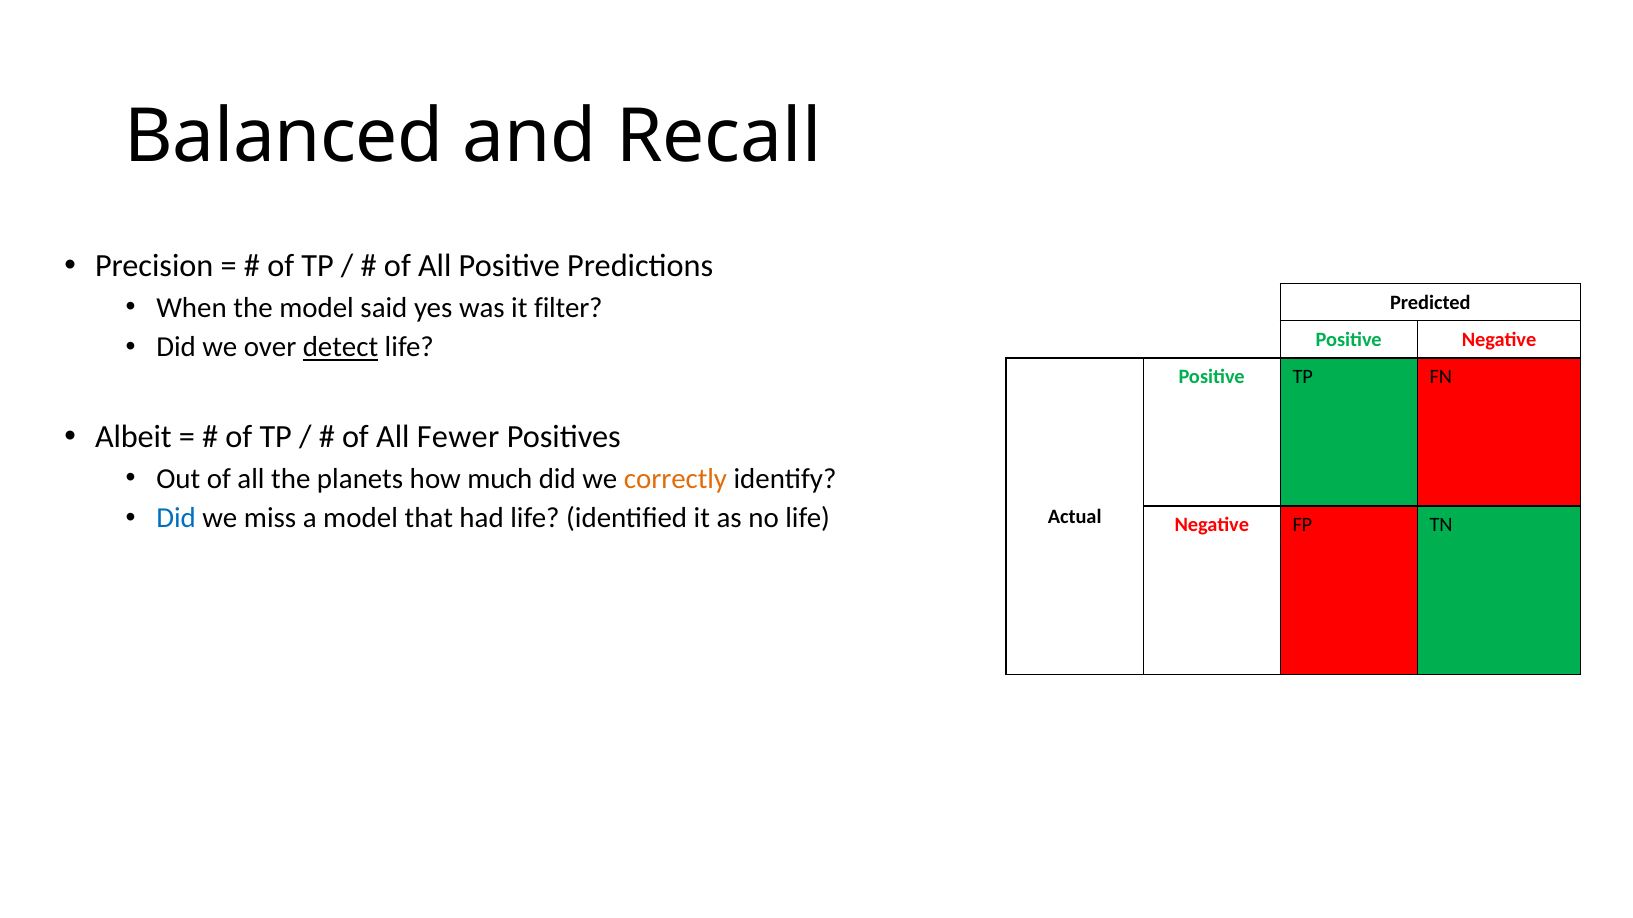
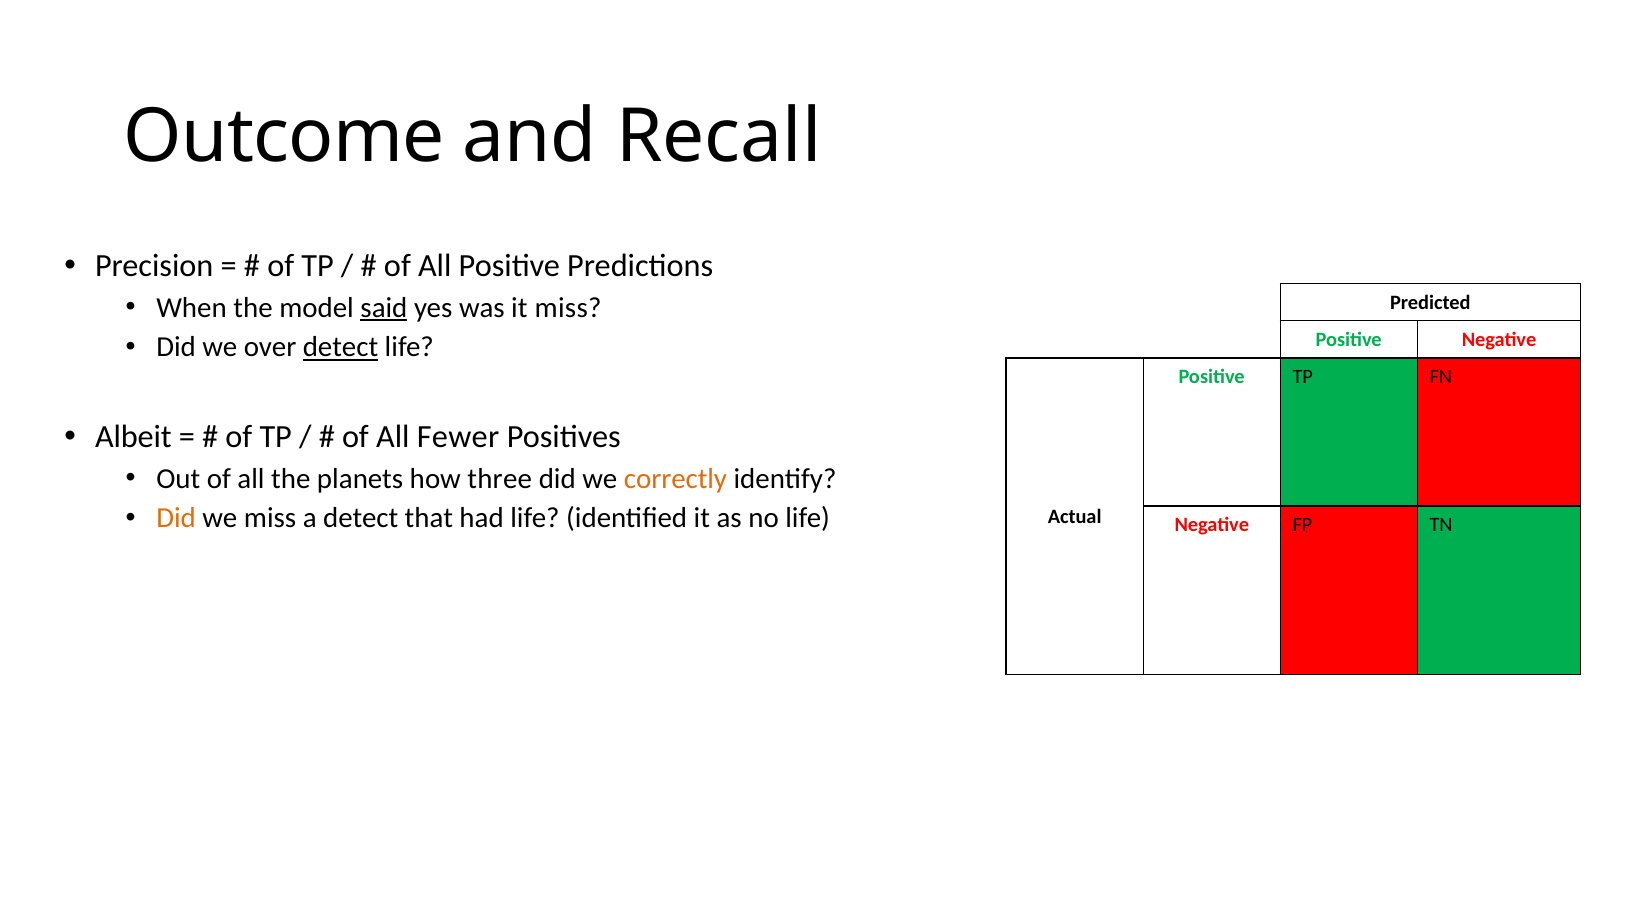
Balanced: Balanced -> Outcome
said underline: none -> present
it filter: filter -> miss
much: much -> three
Did at (176, 519) colour: blue -> orange
a model: model -> detect
